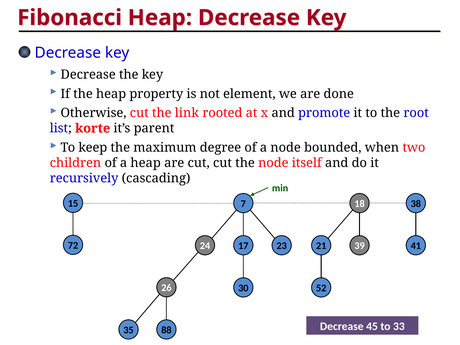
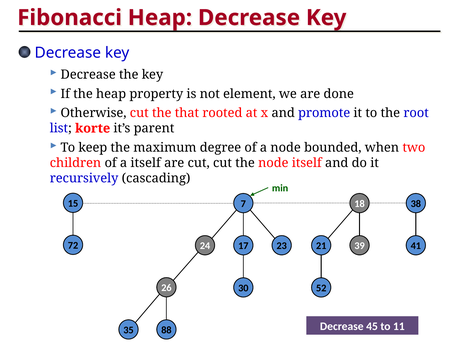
link: link -> that
a heap: heap -> itself
33: 33 -> 11
